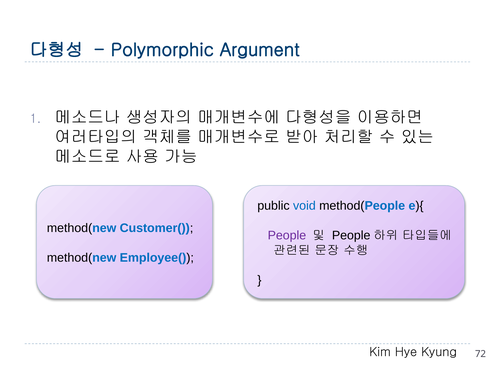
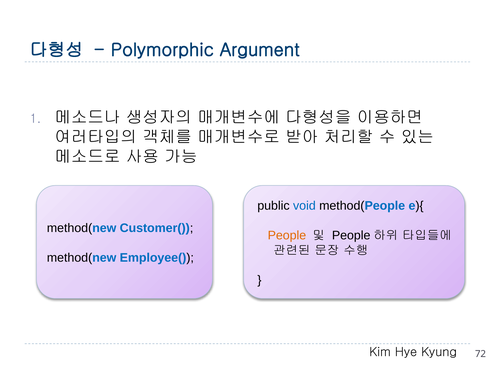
People colour: purple -> orange
